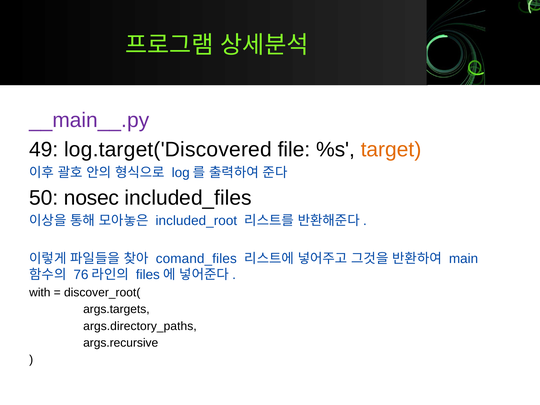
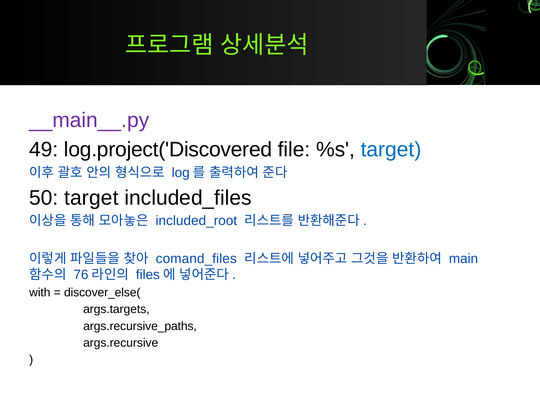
log.target('Discovered: log.target('Discovered -> log.project('Discovered
target at (391, 150) colour: orange -> blue
50 nosec: nosec -> target
discover_root(: discover_root( -> discover_else(
args.directory_paths: args.directory_paths -> args.recursive_paths
